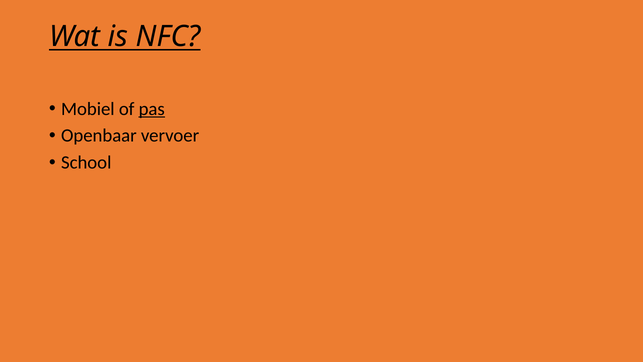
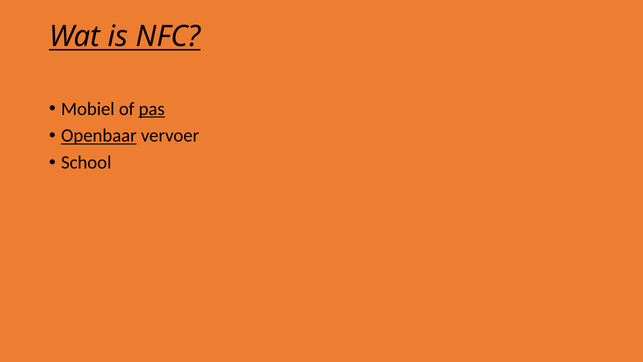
Openbaar underline: none -> present
